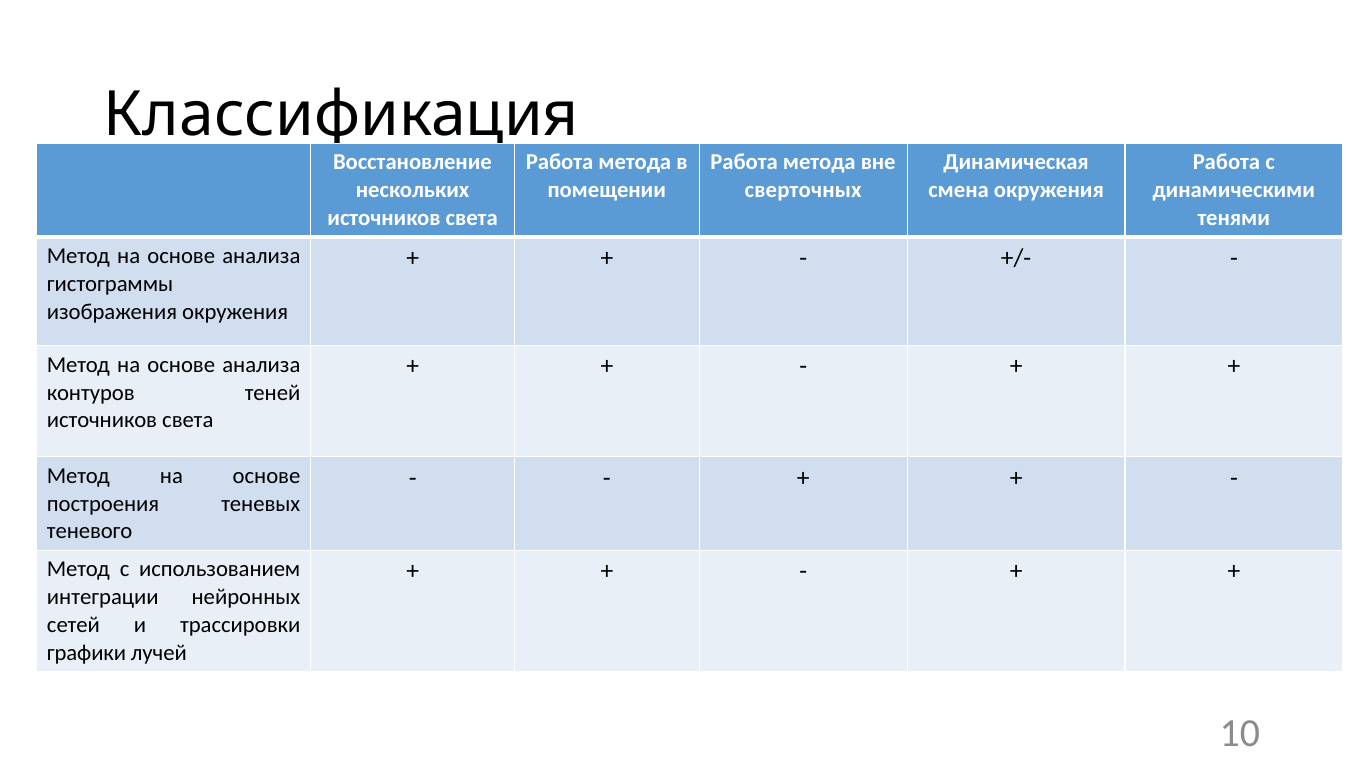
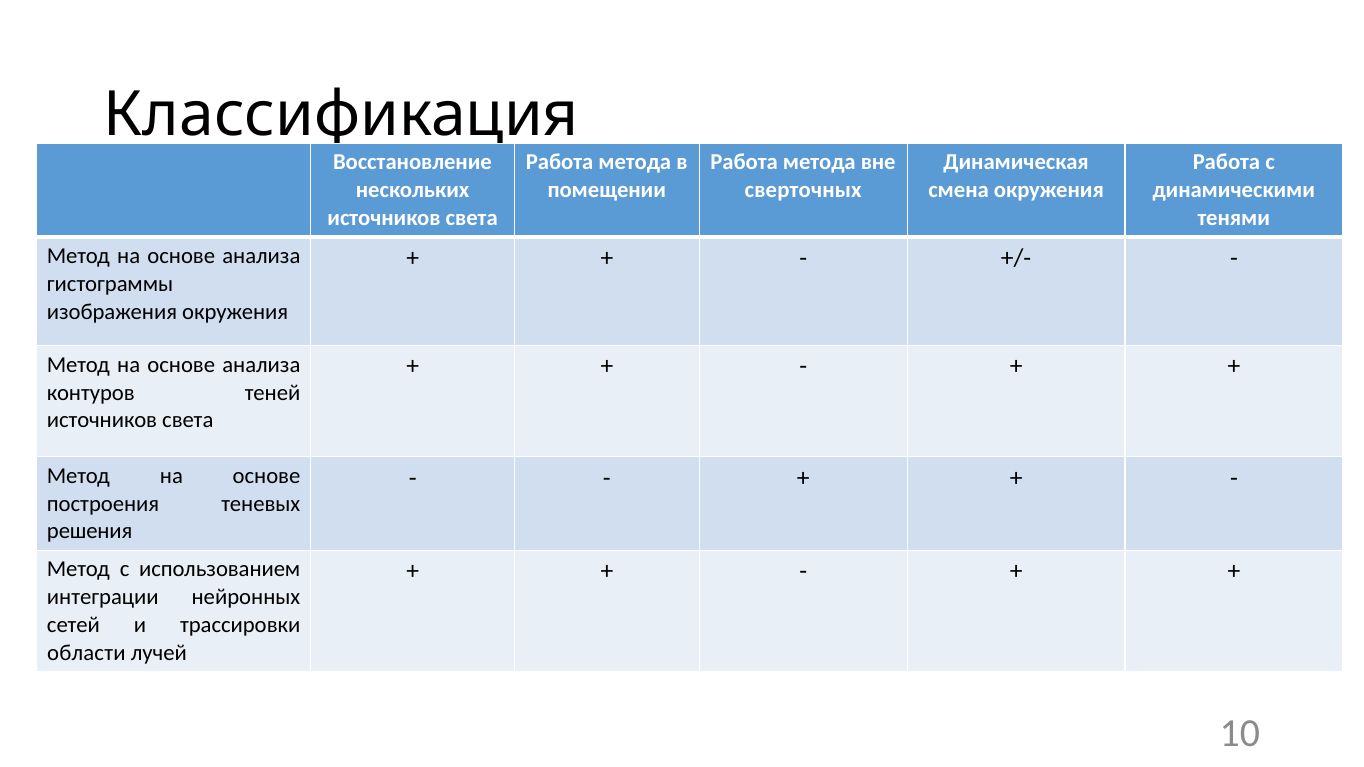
теневого: теневого -> решения
графики: графики -> области
